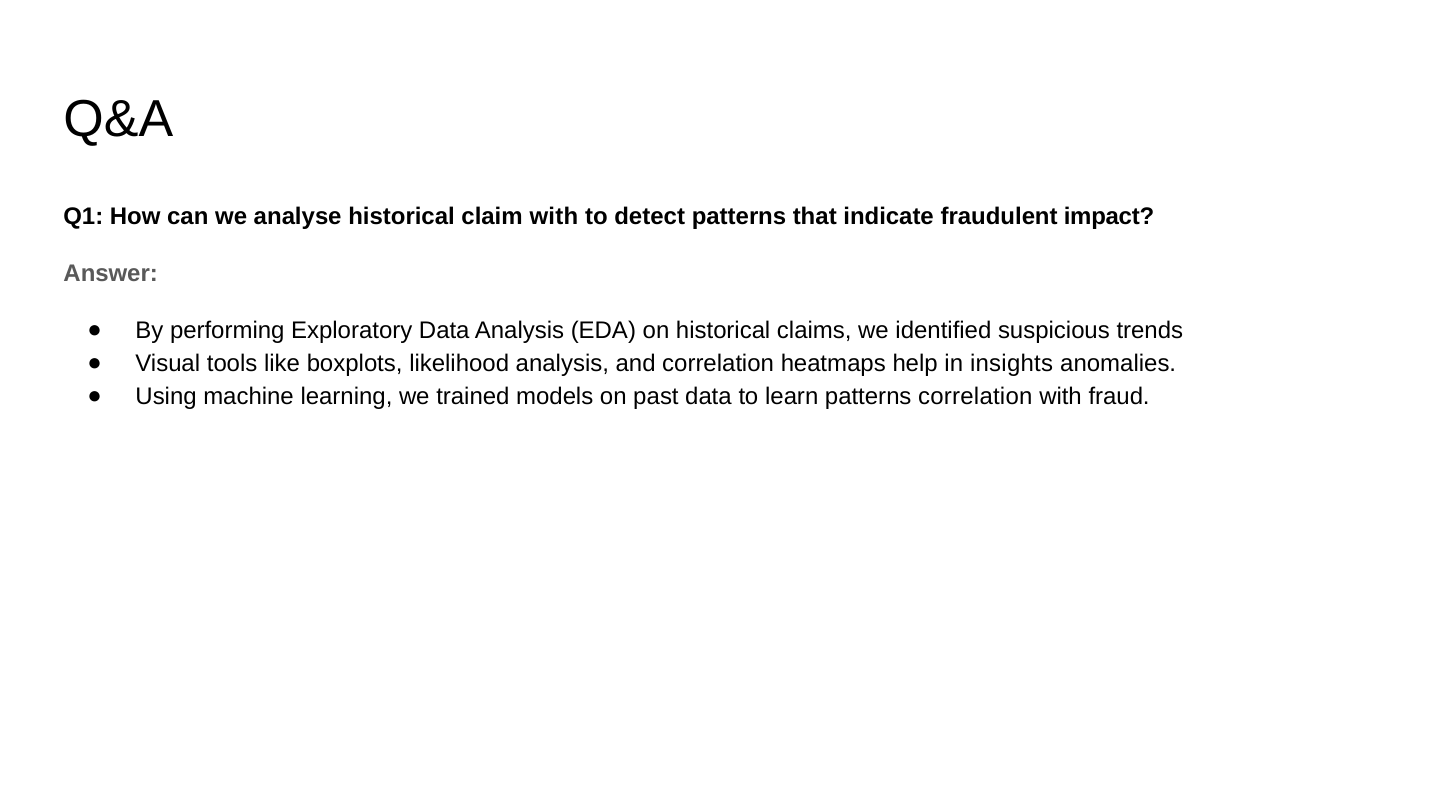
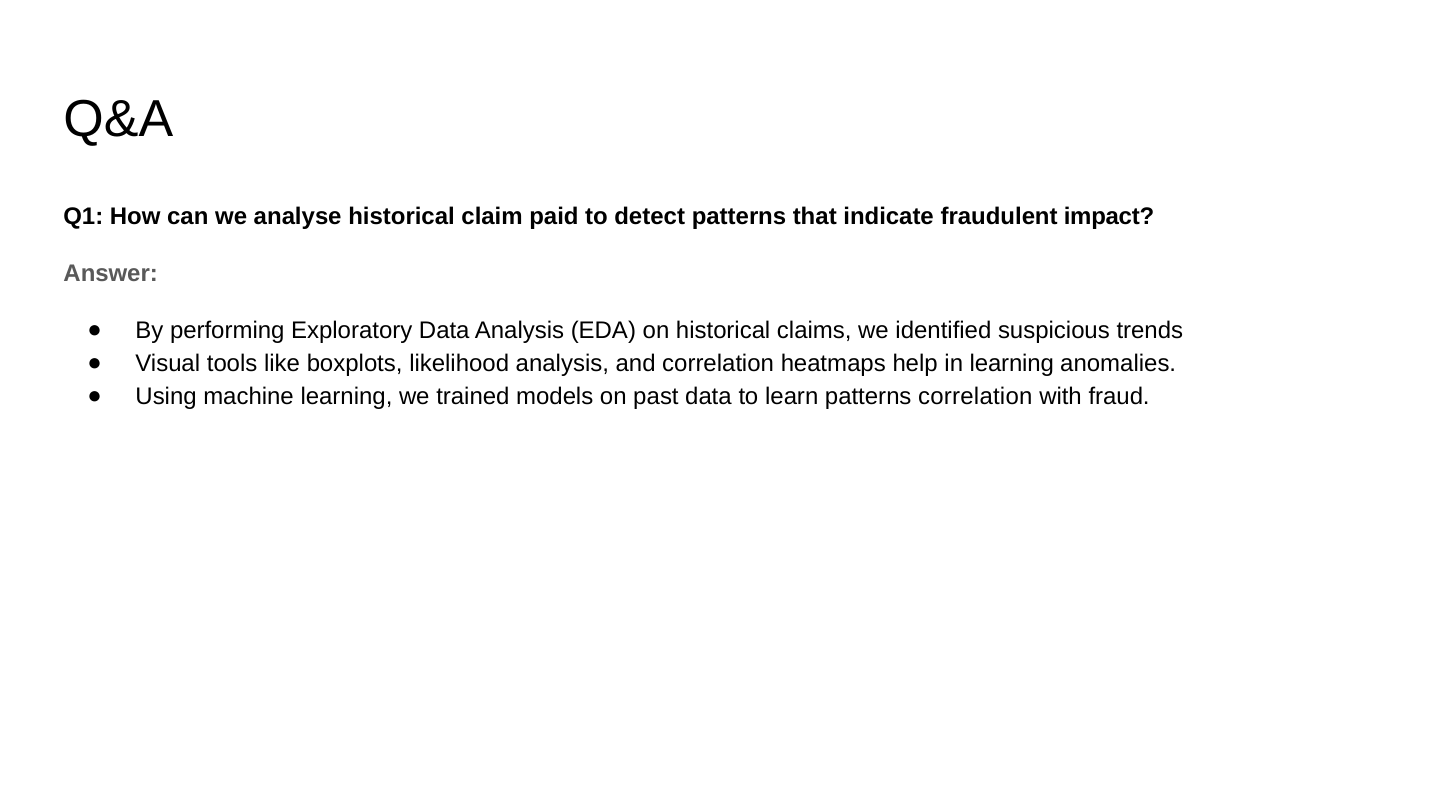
claim with: with -> paid
in insights: insights -> learning
